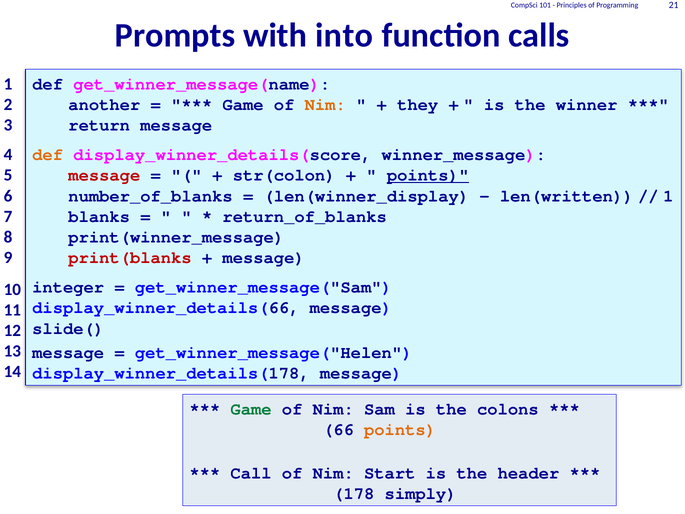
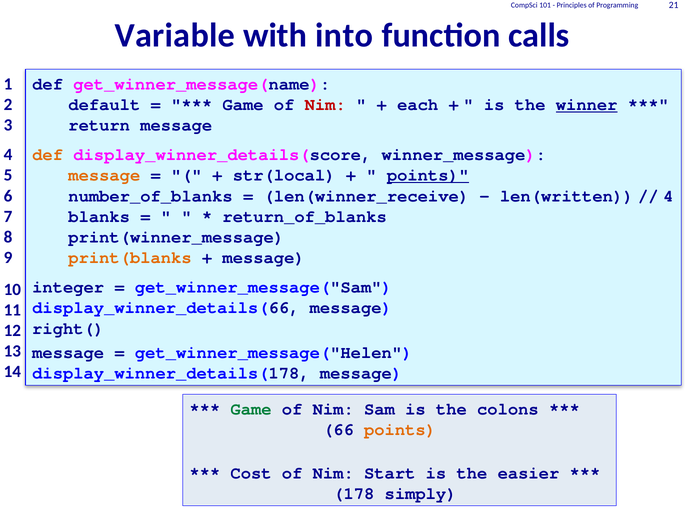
Prompts: Prompts -> Variable
another: another -> default
Nim at (325, 104) colour: orange -> red
they: they -> each
winner underline: none -> present
message at (104, 175) colour: red -> orange
str(colon: str(colon -> str(local
len(winner_display: len(winner_display -> len(winner_receive
1 at (668, 196): 1 -> 4
print(blanks colour: red -> orange
slide(: slide( -> right(
Call: Call -> Cost
header: header -> easier
